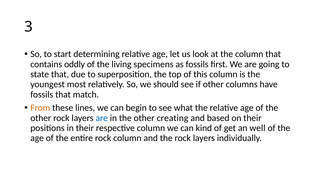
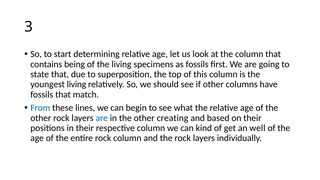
oddly: oddly -> being
youngest most: most -> living
From colour: orange -> blue
